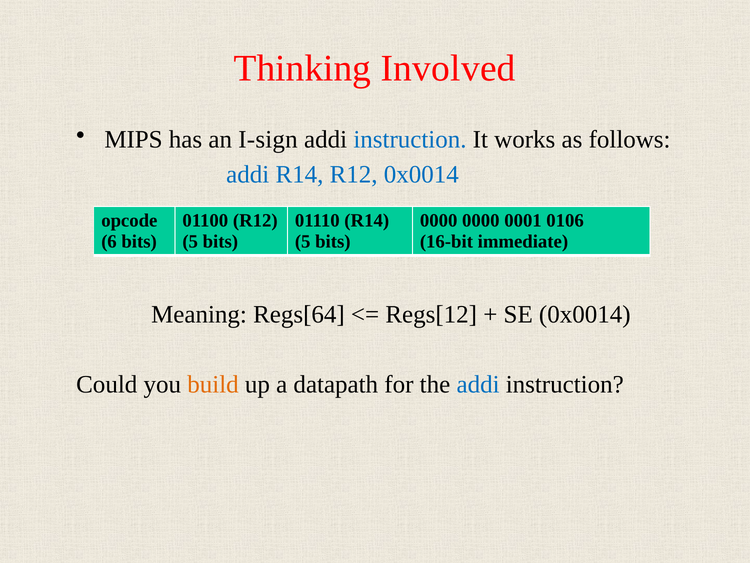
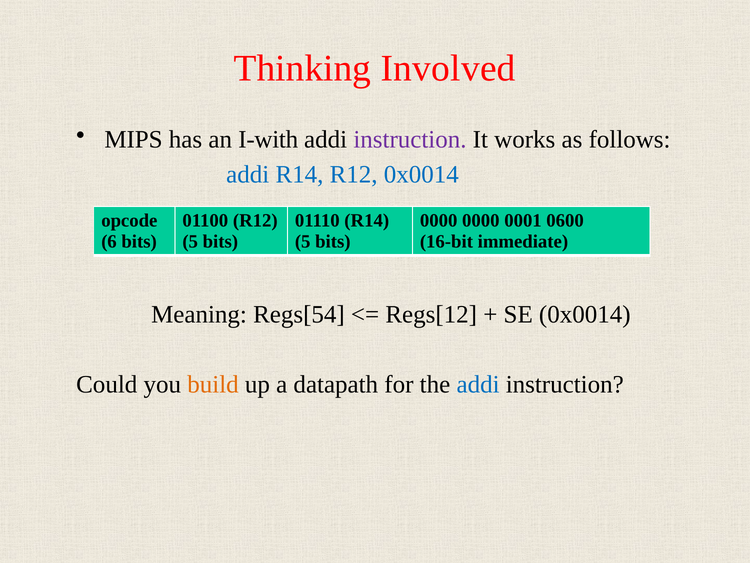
I-sign: I-sign -> I-with
instruction at (410, 139) colour: blue -> purple
0106: 0106 -> 0600
Regs[64: Regs[64 -> Regs[54
